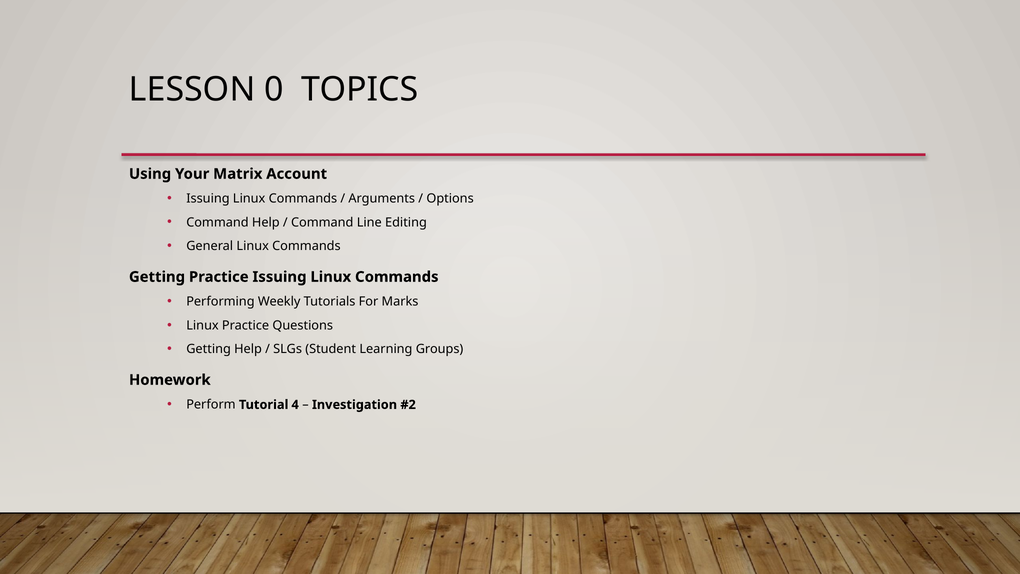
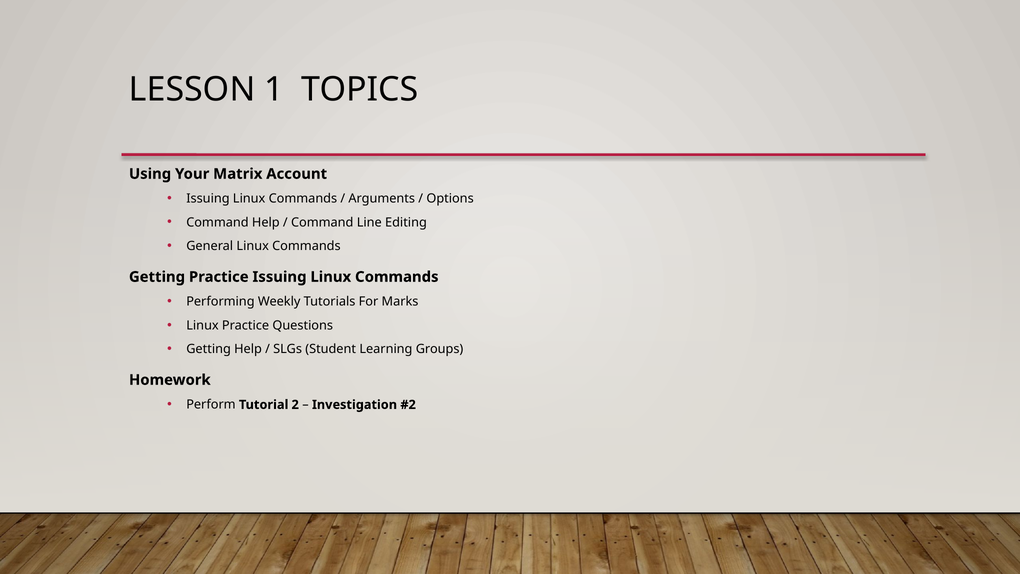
0: 0 -> 1
4: 4 -> 2
